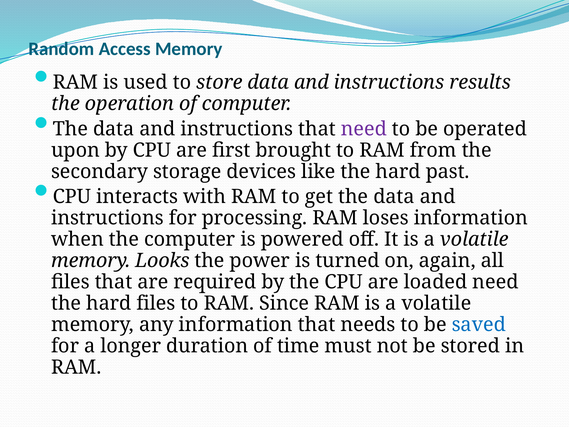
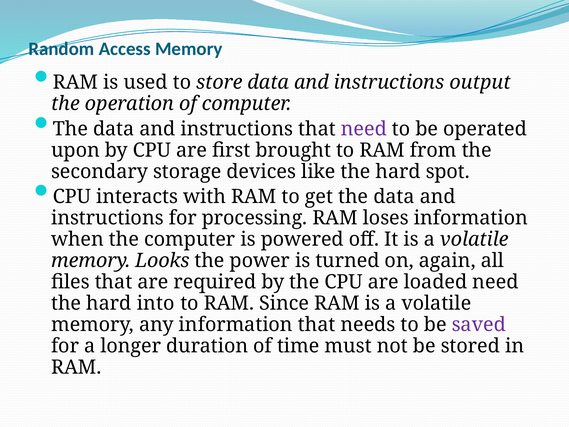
results: results -> output
past: past -> spot
hard files: files -> into
saved colour: blue -> purple
